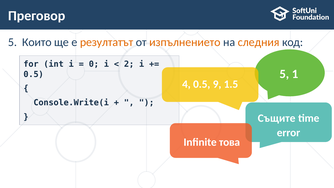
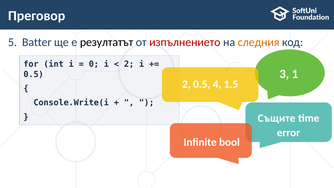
Които: Които -> Batter
резултатът colour: orange -> black
изпълнението colour: orange -> red
5 at (284, 74): 5 -> 3
4 at (186, 84): 4 -> 2
9: 9 -> 4
това: това -> bool
